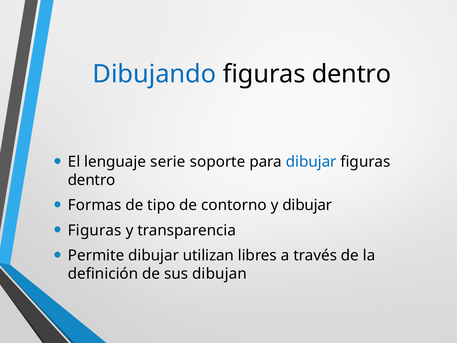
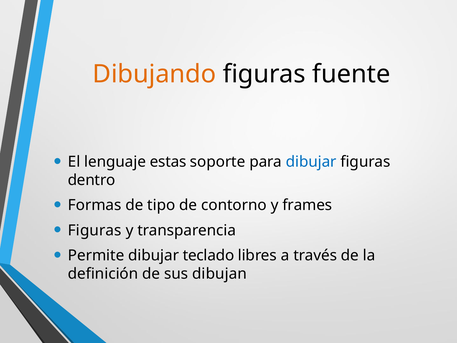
Dibujando colour: blue -> orange
dentro at (352, 74): dentro -> fuente
serie: serie -> estas
y dibujar: dibujar -> frames
utilizan: utilizan -> teclado
